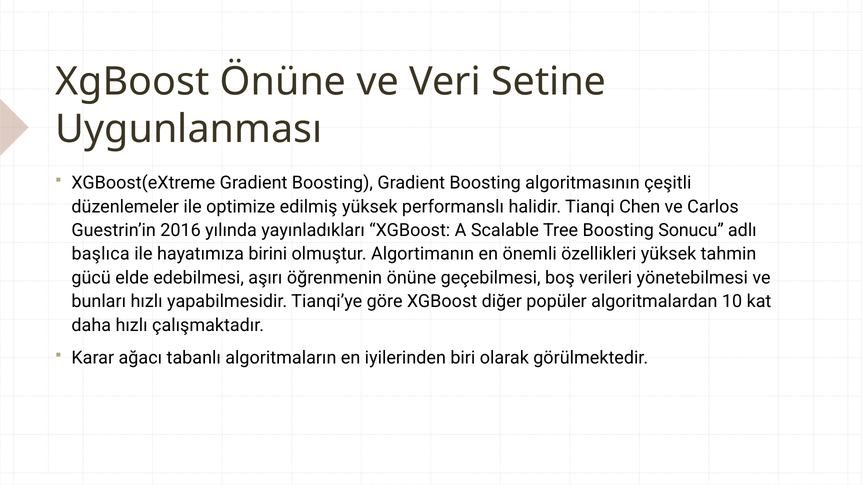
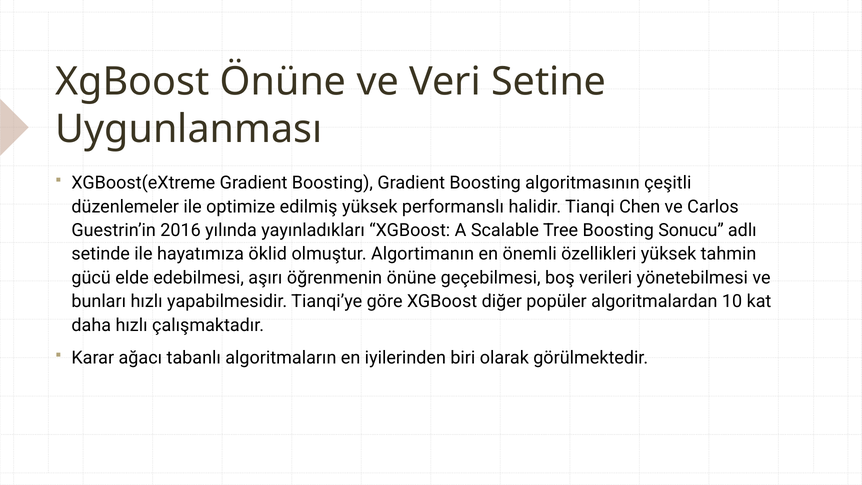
başlıca: başlıca -> setinde
birini: birini -> öklid
